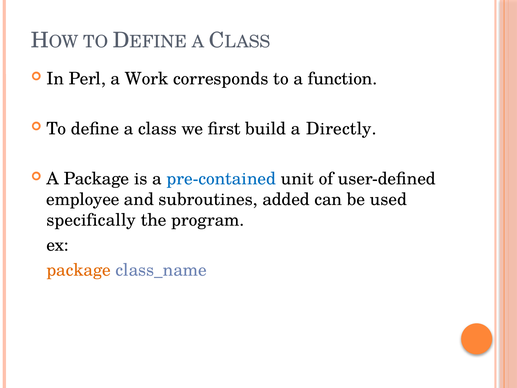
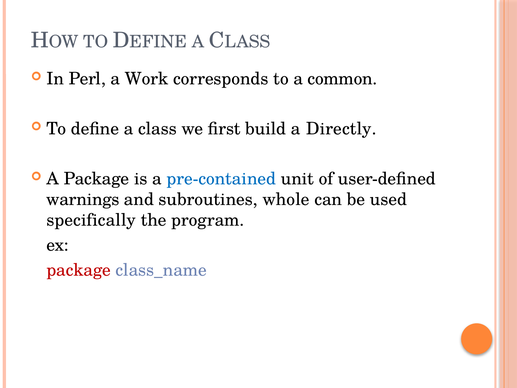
function: function -> common
employee: employee -> warnings
added: added -> whole
package at (79, 270) colour: orange -> red
